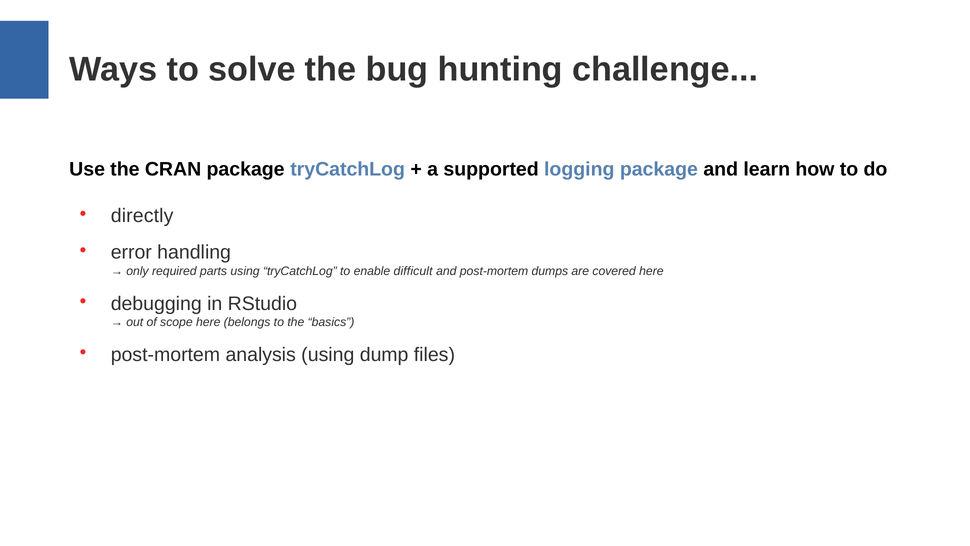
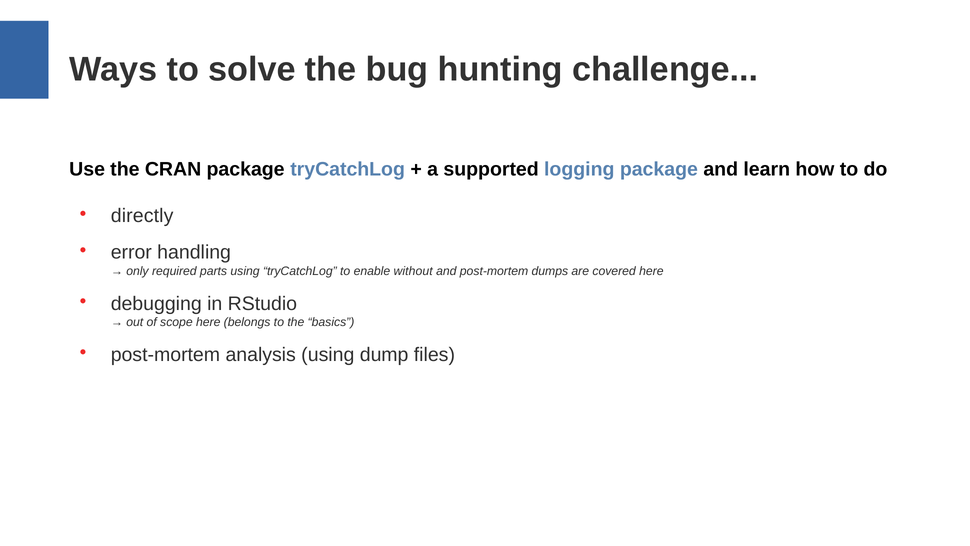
difficult: difficult -> without
